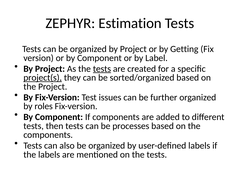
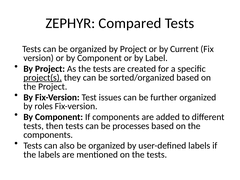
Estimation: Estimation -> Compared
Getting: Getting -> Current
tests at (102, 69) underline: present -> none
